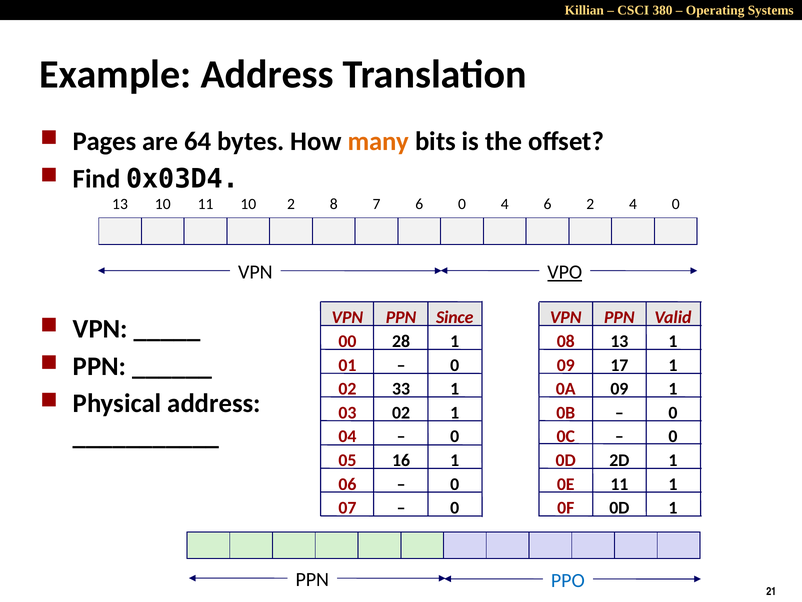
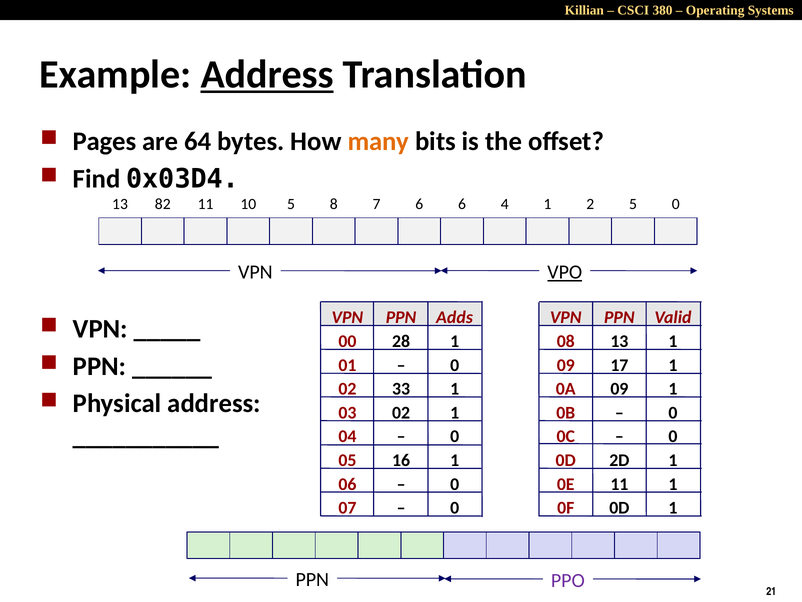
Address at (267, 74) underline: none -> present
13 10: 10 -> 82
10 2: 2 -> 5
6 0: 0 -> 6
4 6: 6 -> 1
2 4: 4 -> 5
Since: Since -> Adds
PPO colour: blue -> purple
